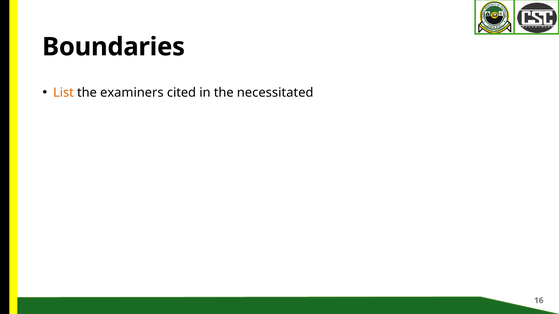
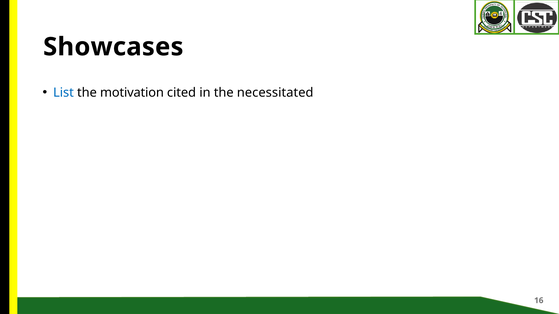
Boundaries: Boundaries -> Showcases
List colour: orange -> blue
examiners: examiners -> motivation
